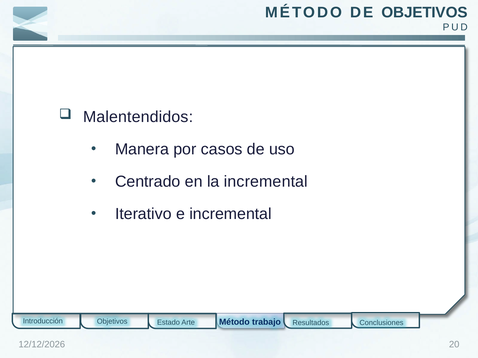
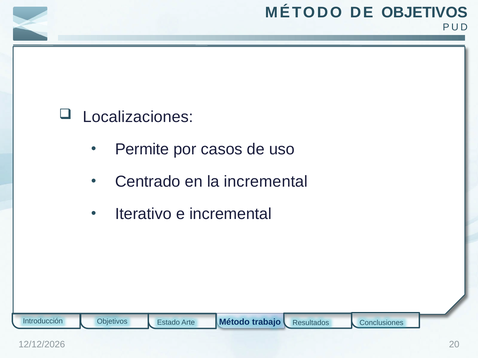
Malentendidos: Malentendidos -> Localizaciones
Manera: Manera -> Permite
